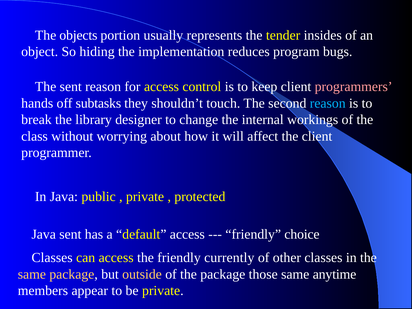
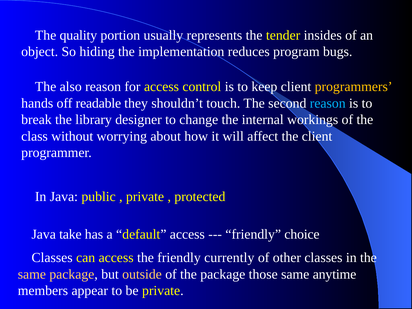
objects: objects -> quality
The sent: sent -> also
programmers colour: pink -> yellow
subtasks: subtasks -> readable
Java sent: sent -> take
